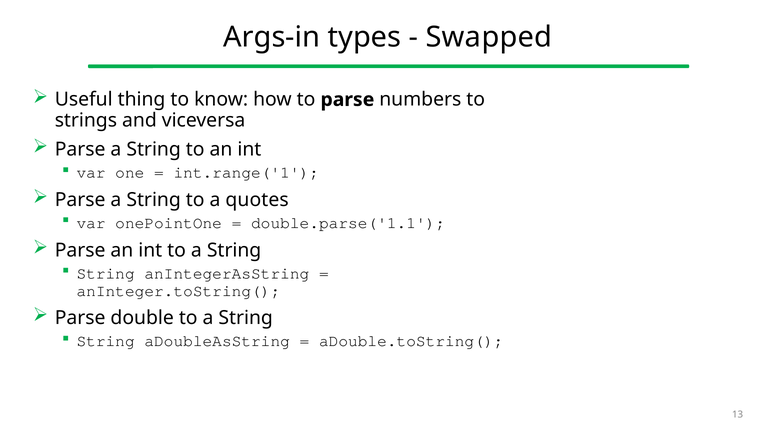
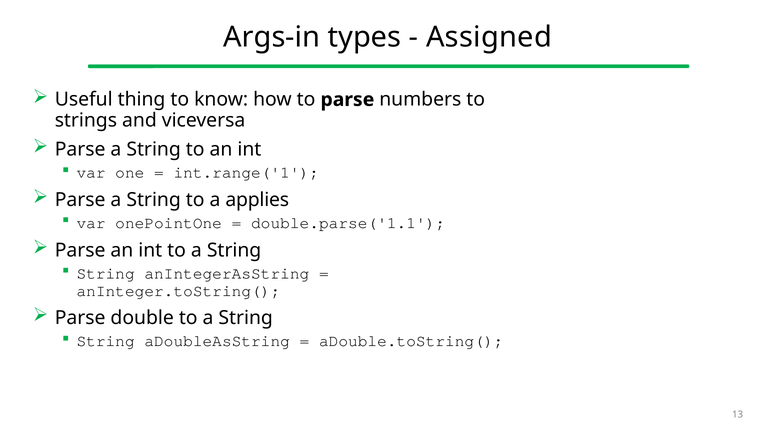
Swapped: Swapped -> Assigned
quotes: quotes -> applies
